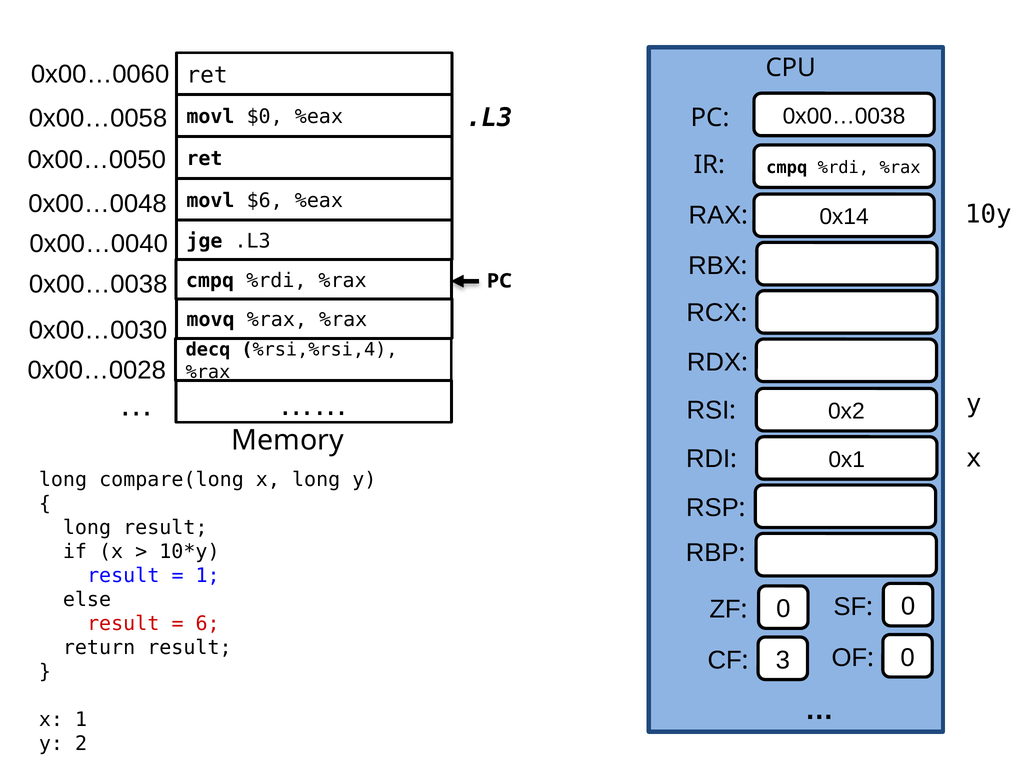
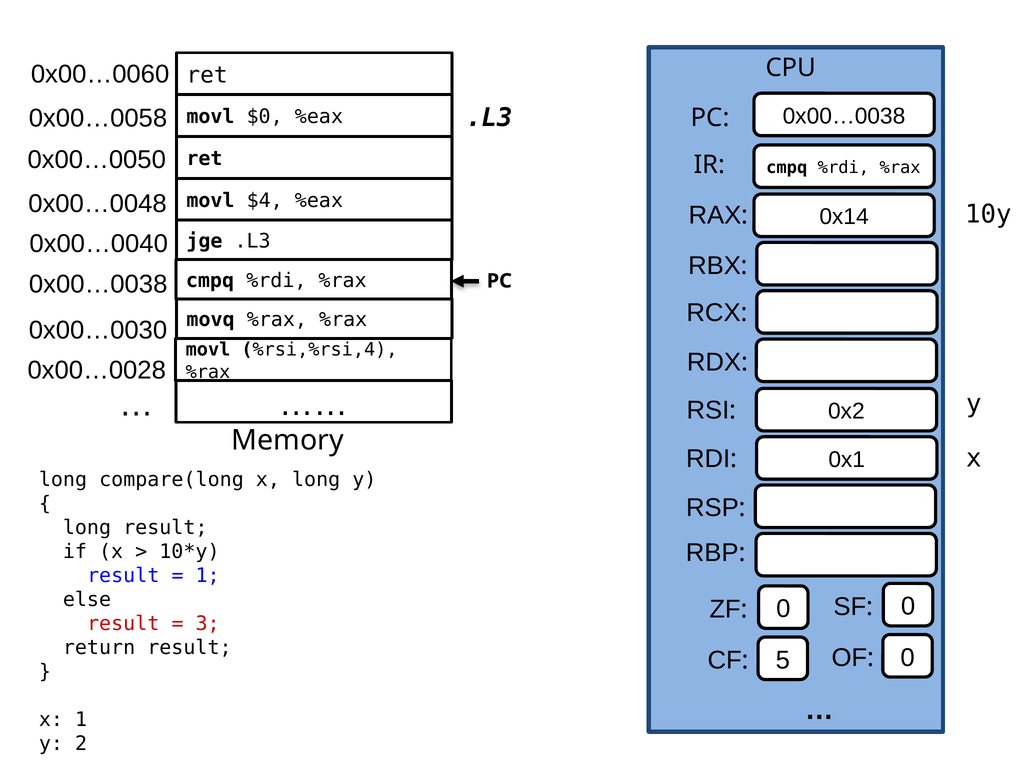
$6: $6 -> $4
decq at (208, 350): decq -> movl
6: 6 -> 3
3: 3 -> 5
